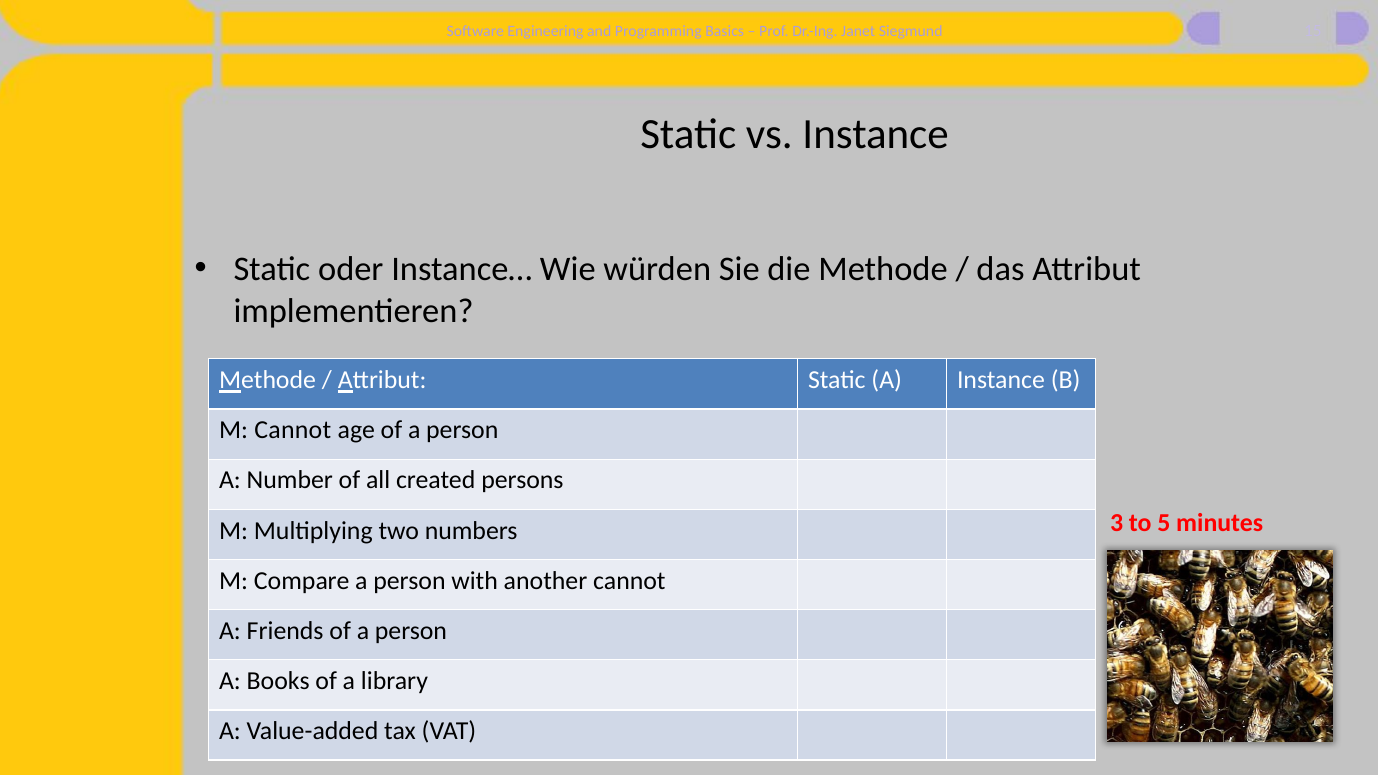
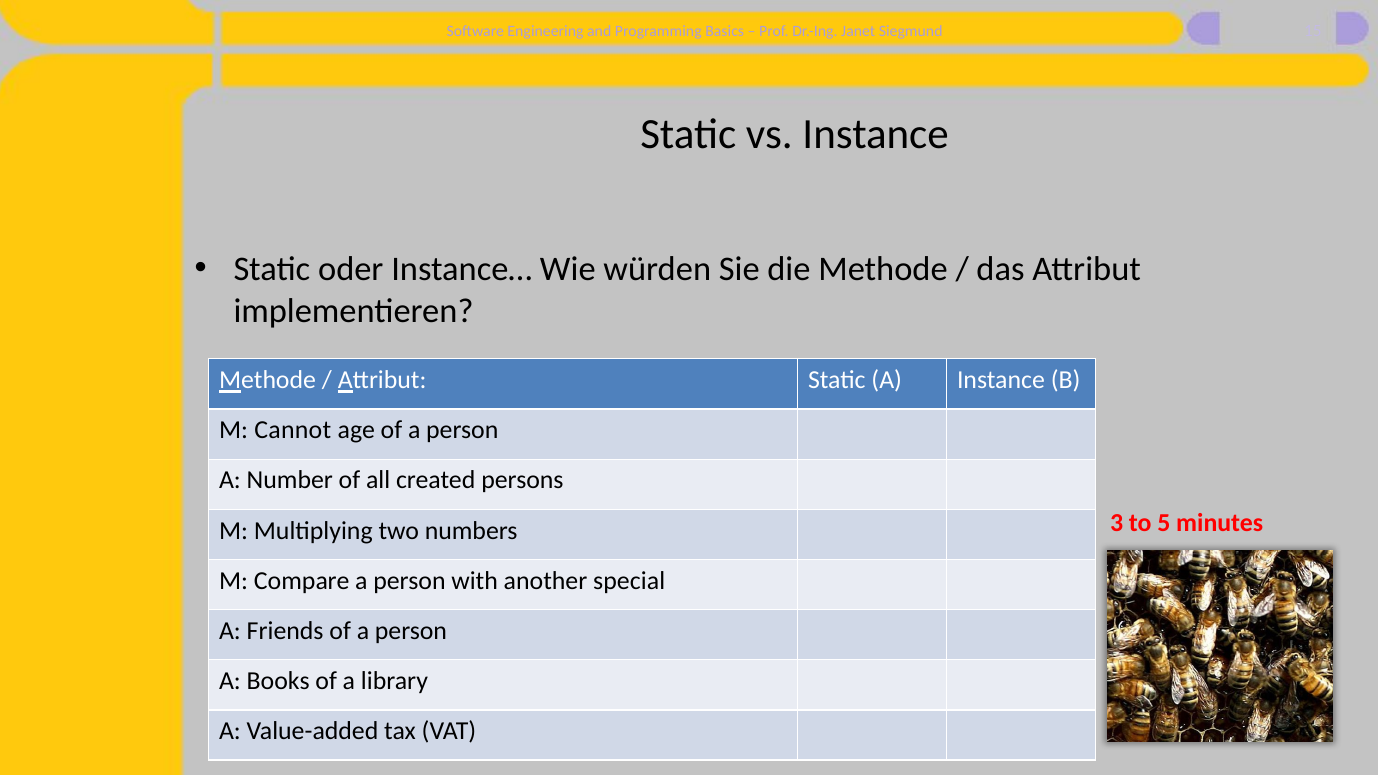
another cannot: cannot -> special
